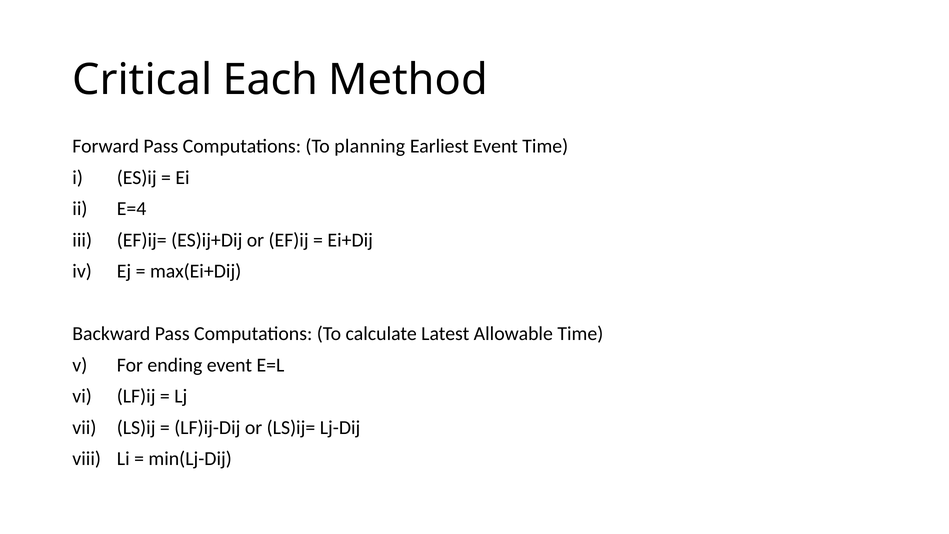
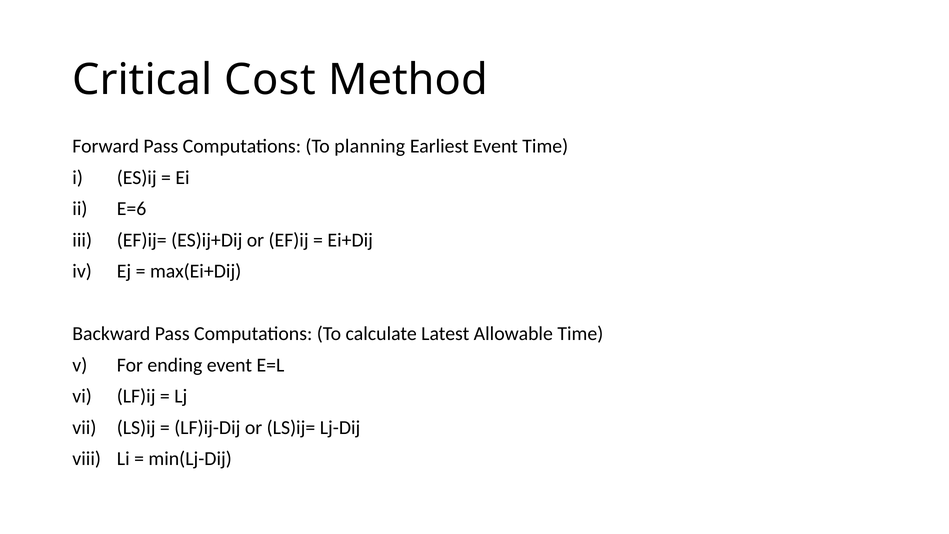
Each: Each -> Cost
E=4: E=4 -> E=6
